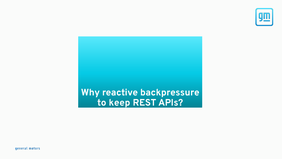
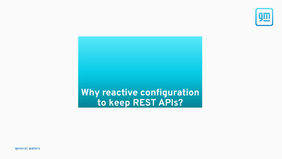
backpressure: backpressure -> configuration
